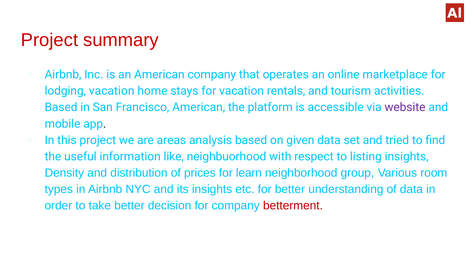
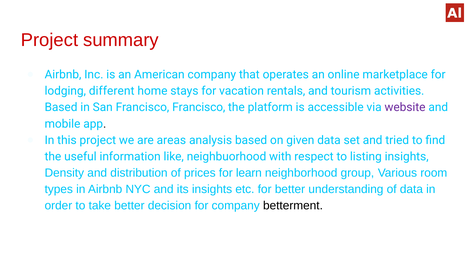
lodging vacation: vacation -> different
Francisco American: American -> Francisco
betterment colour: red -> black
